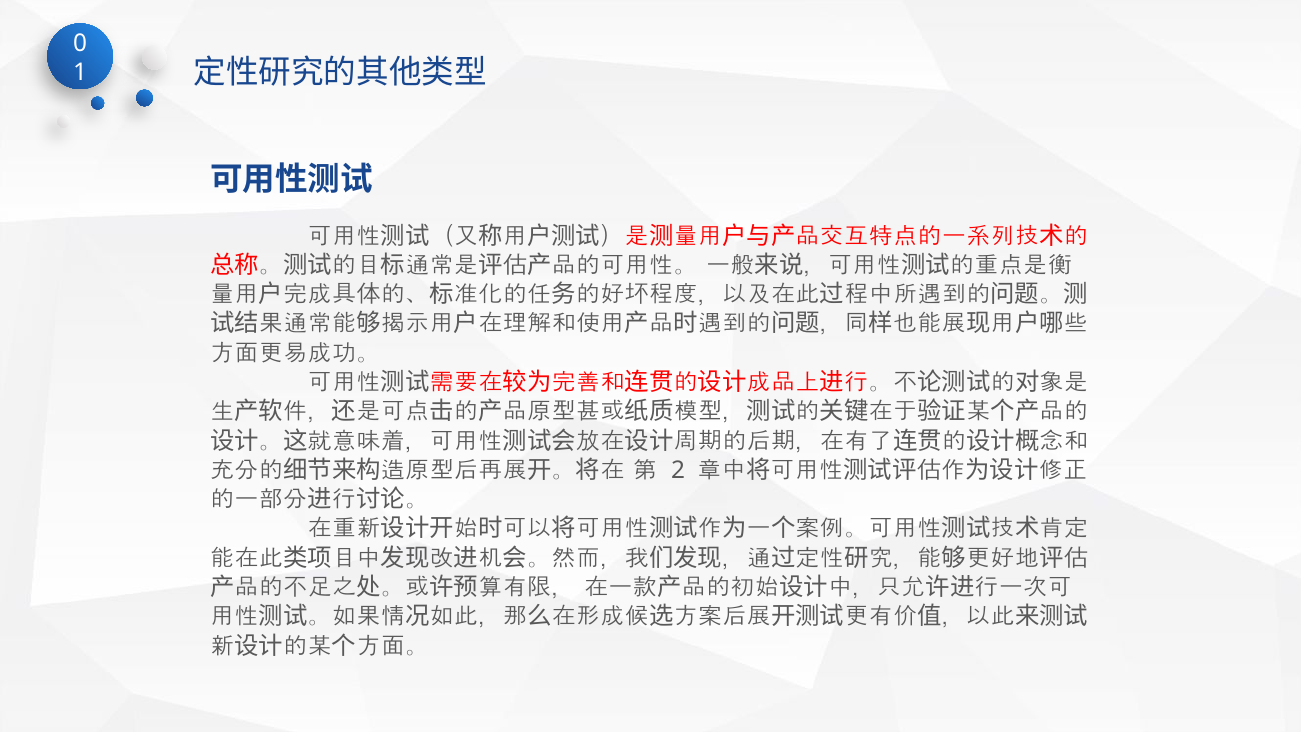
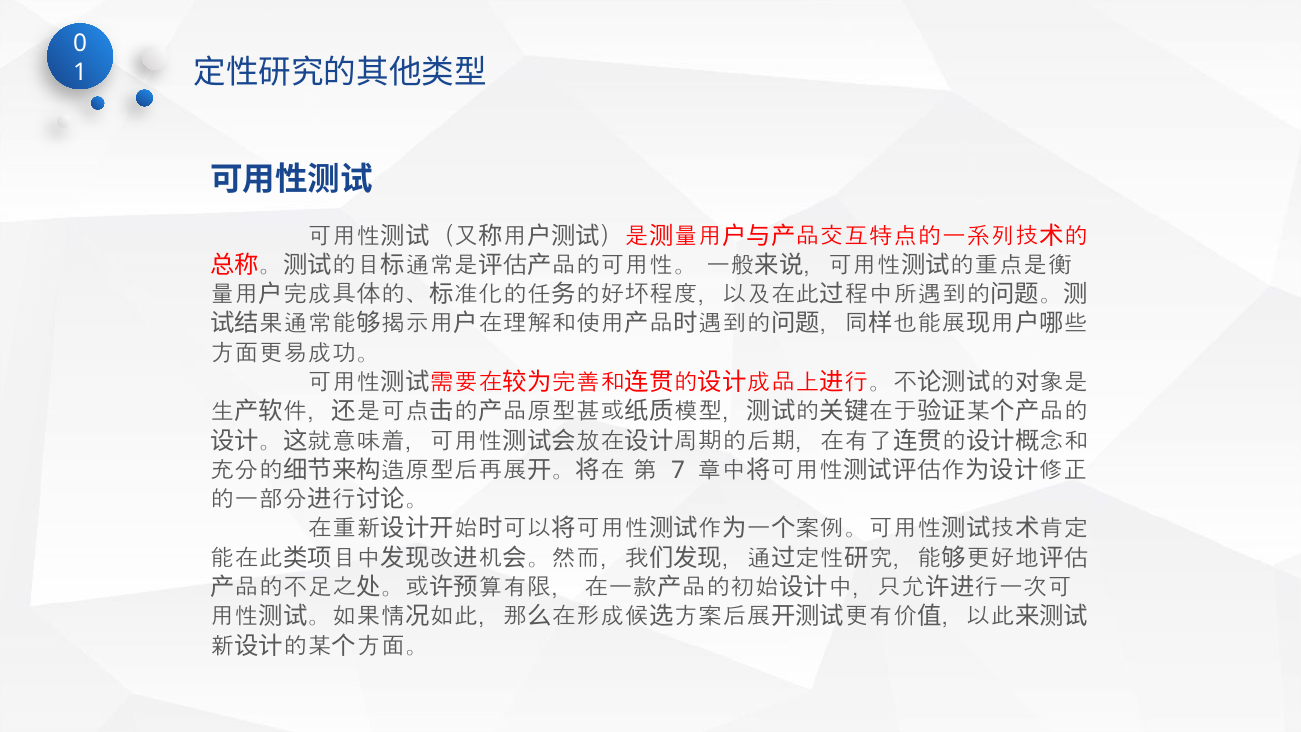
2: 2 -> 7
